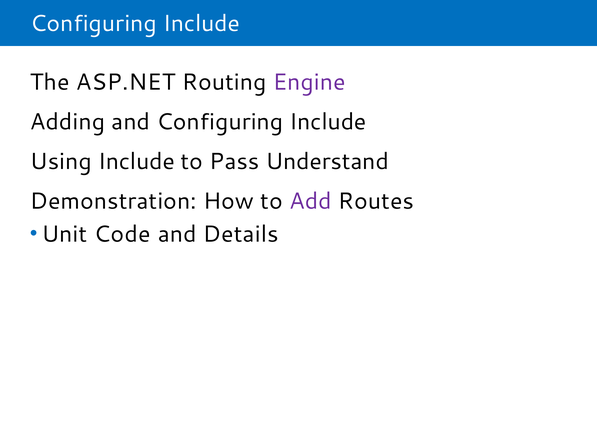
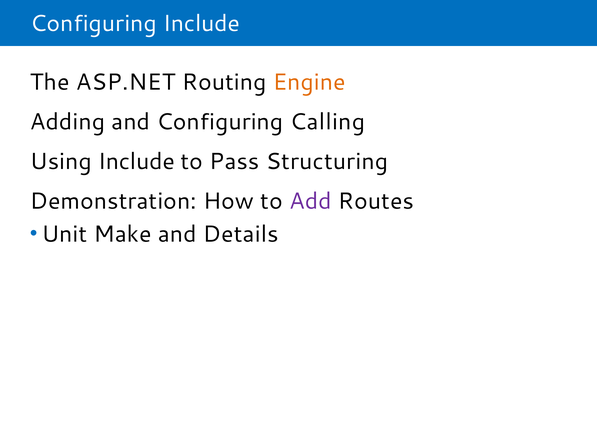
Engine colour: purple -> orange
and Configuring Include: Include -> Calling
Understand: Understand -> Structuring
Code: Code -> Make
